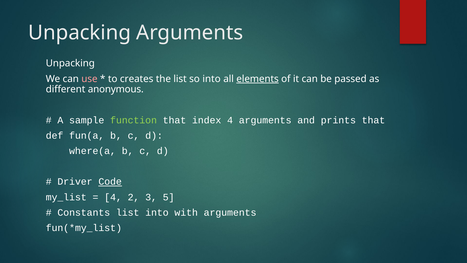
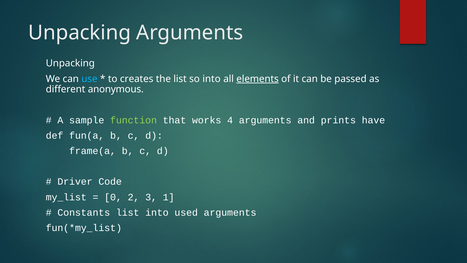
use colour: pink -> light blue
index: index -> works
prints that: that -> have
where(a: where(a -> frame(a
Code underline: present -> none
4 at (113, 197): 4 -> 0
5: 5 -> 1
with: with -> used
